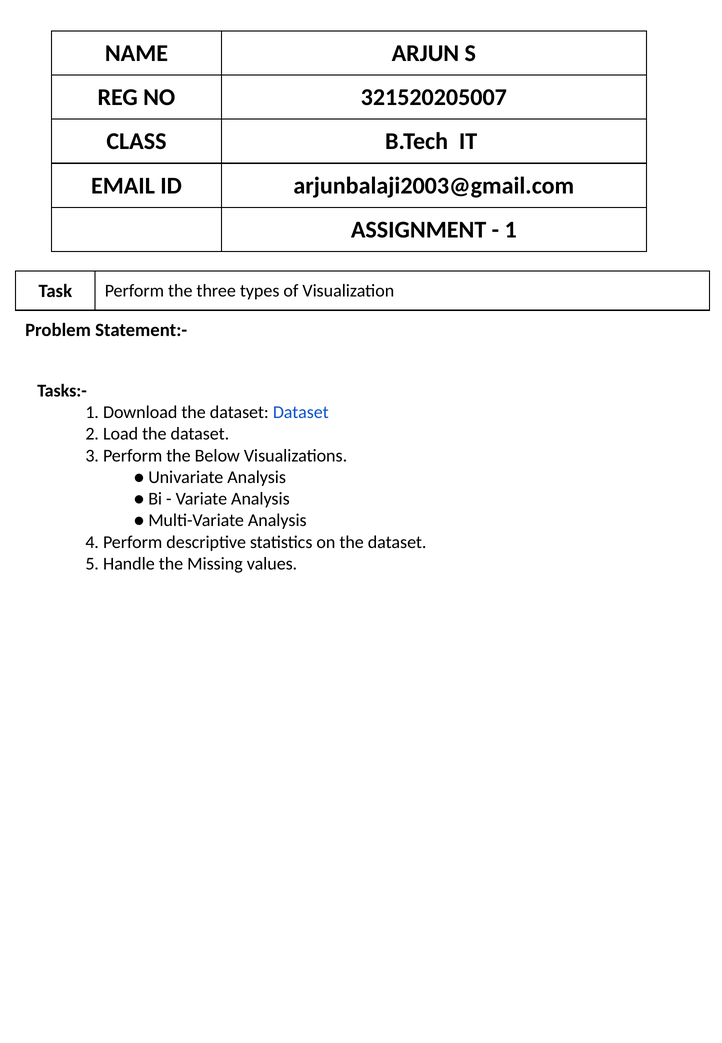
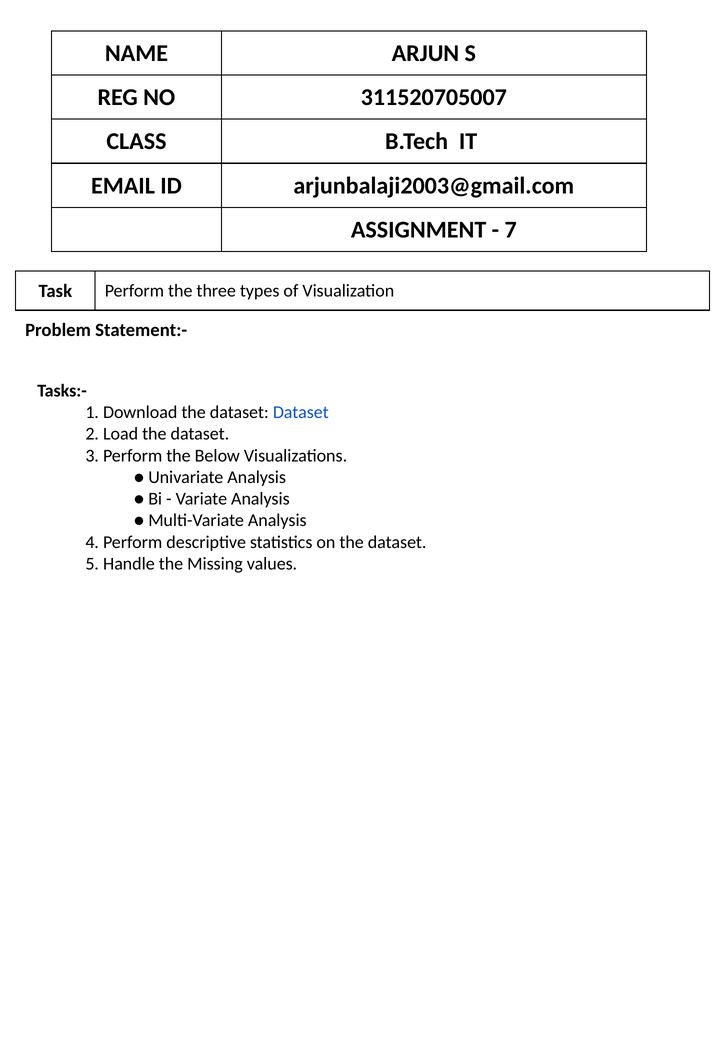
321520205007: 321520205007 -> 311520705007
1 at (511, 230): 1 -> 7
